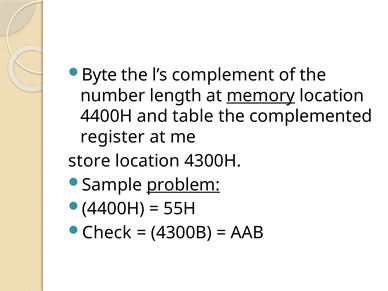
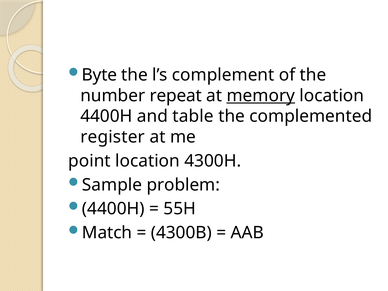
length: length -> repeat
store: store -> point
problem underline: present -> none
Check: Check -> Match
